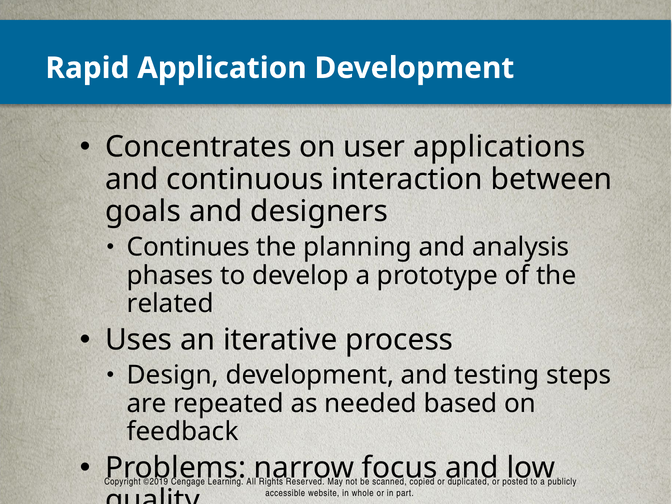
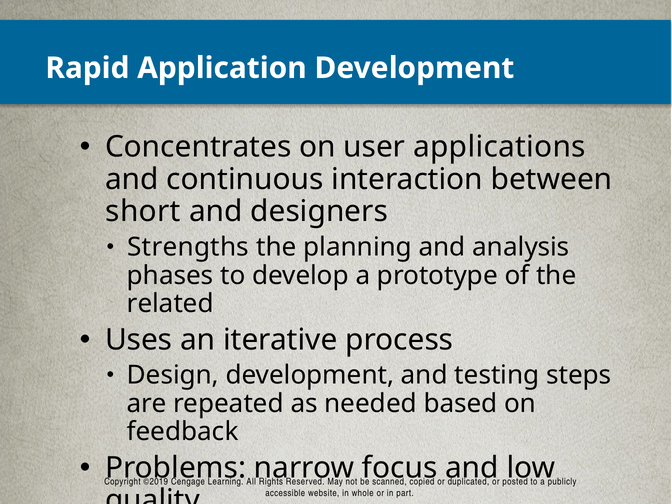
goals: goals -> short
Continues: Continues -> Strengths
